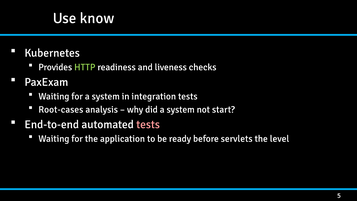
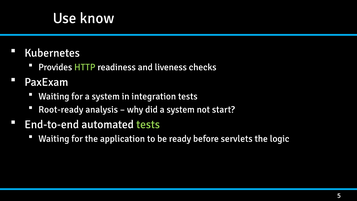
Root-cases: Root-cases -> Root-ready
tests at (148, 124) colour: pink -> light green
level: level -> logic
